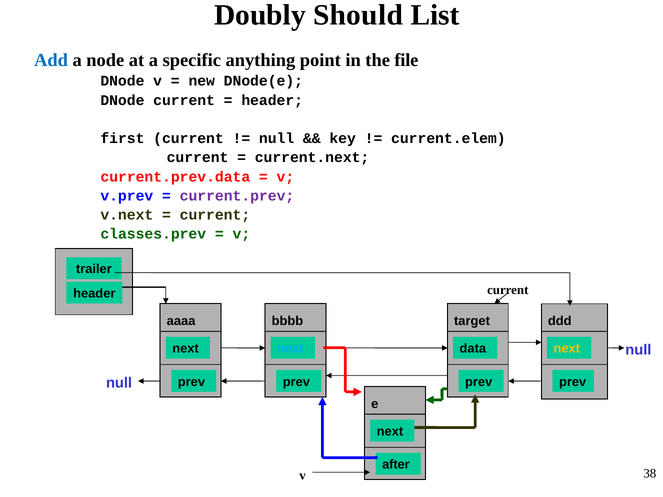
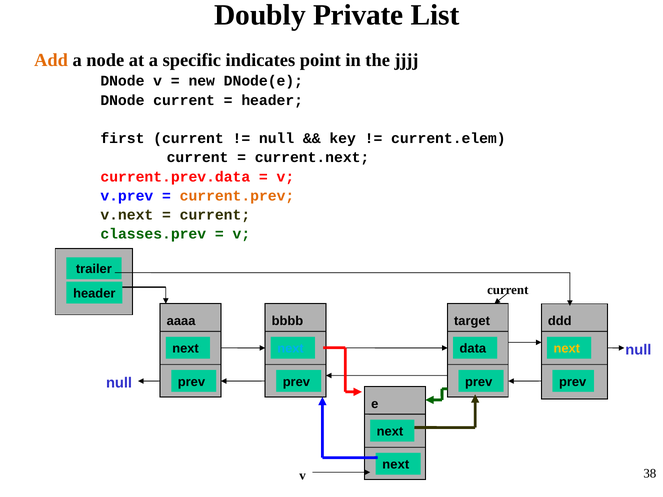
Should: Should -> Private
Add colour: blue -> orange
anything: anything -> indicates
file: file -> jjjj
current.prev colour: purple -> orange
after at (396, 465): after -> next
